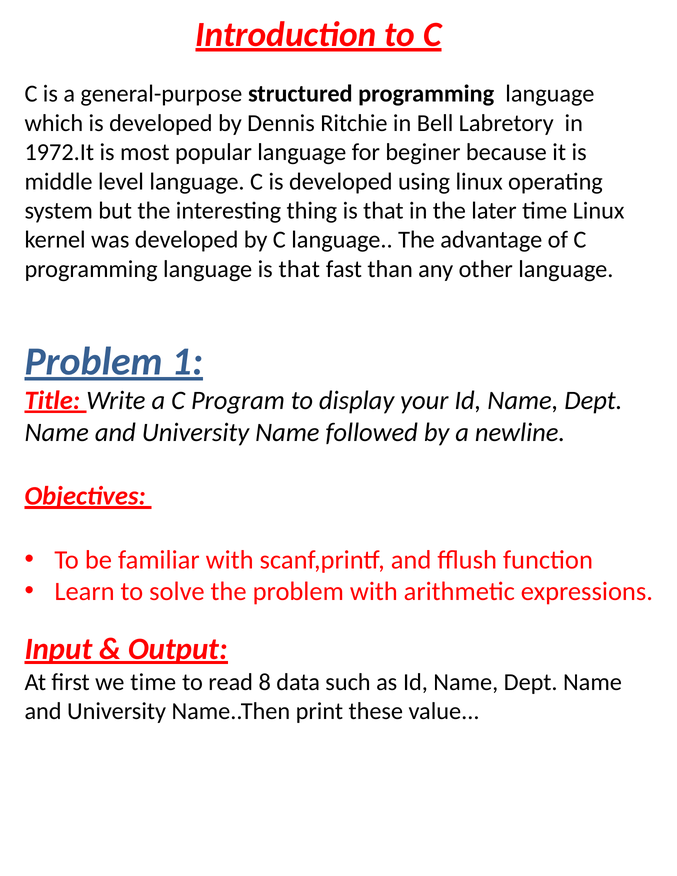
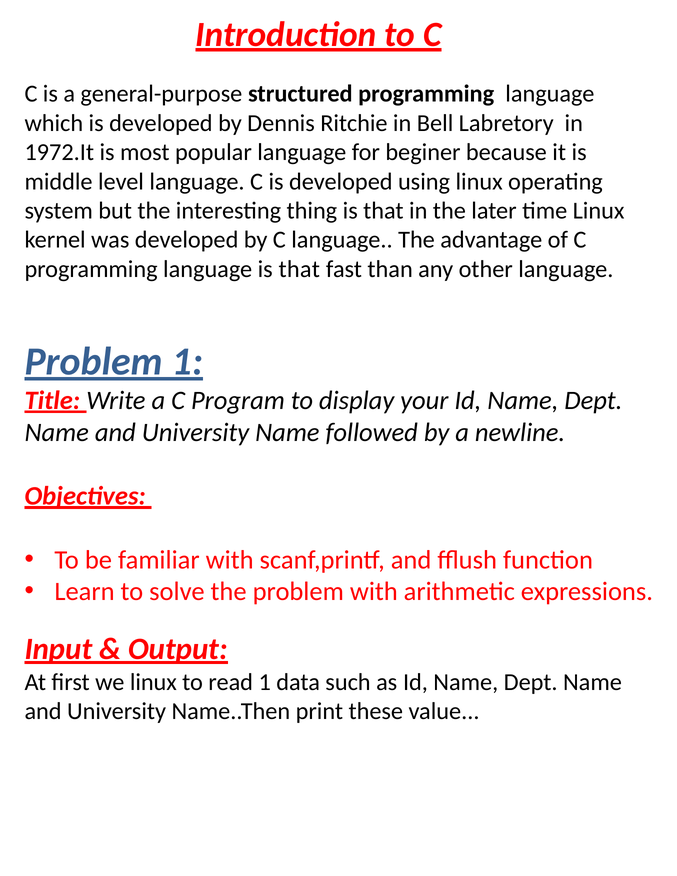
we time: time -> linux
read 8: 8 -> 1
